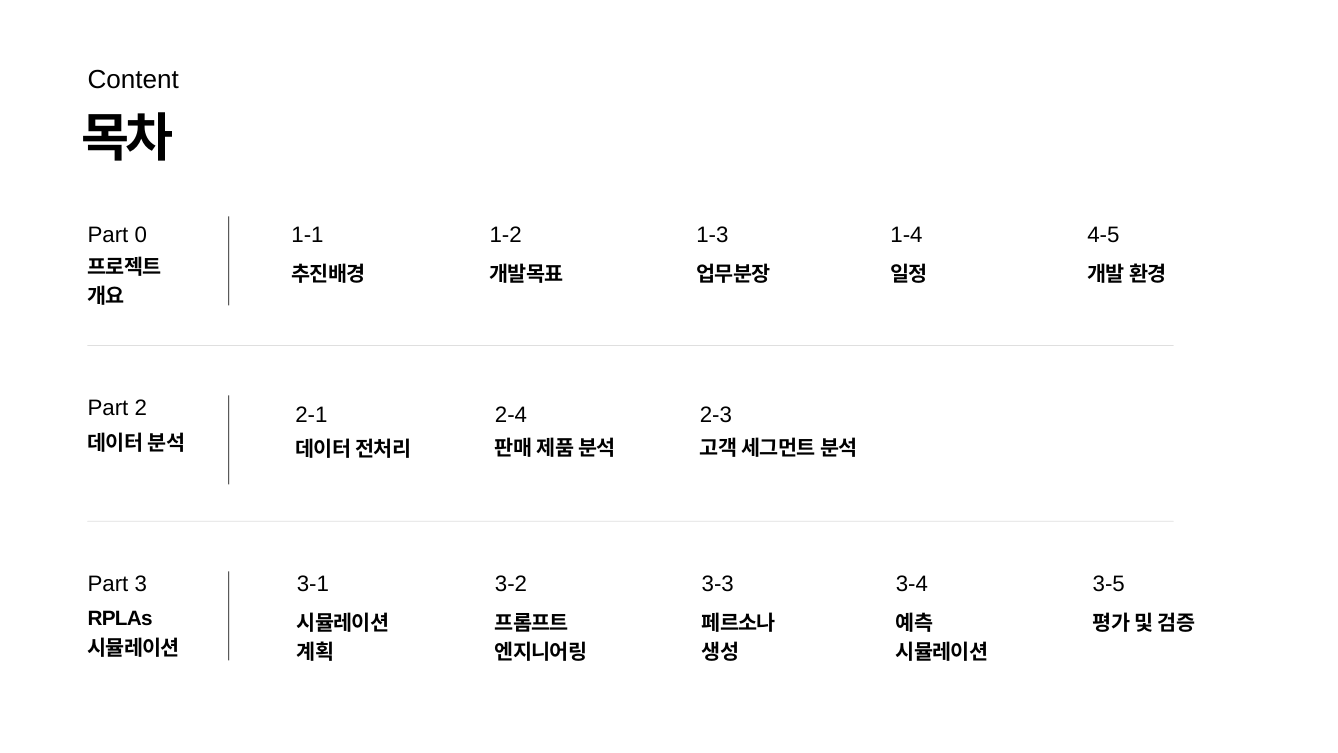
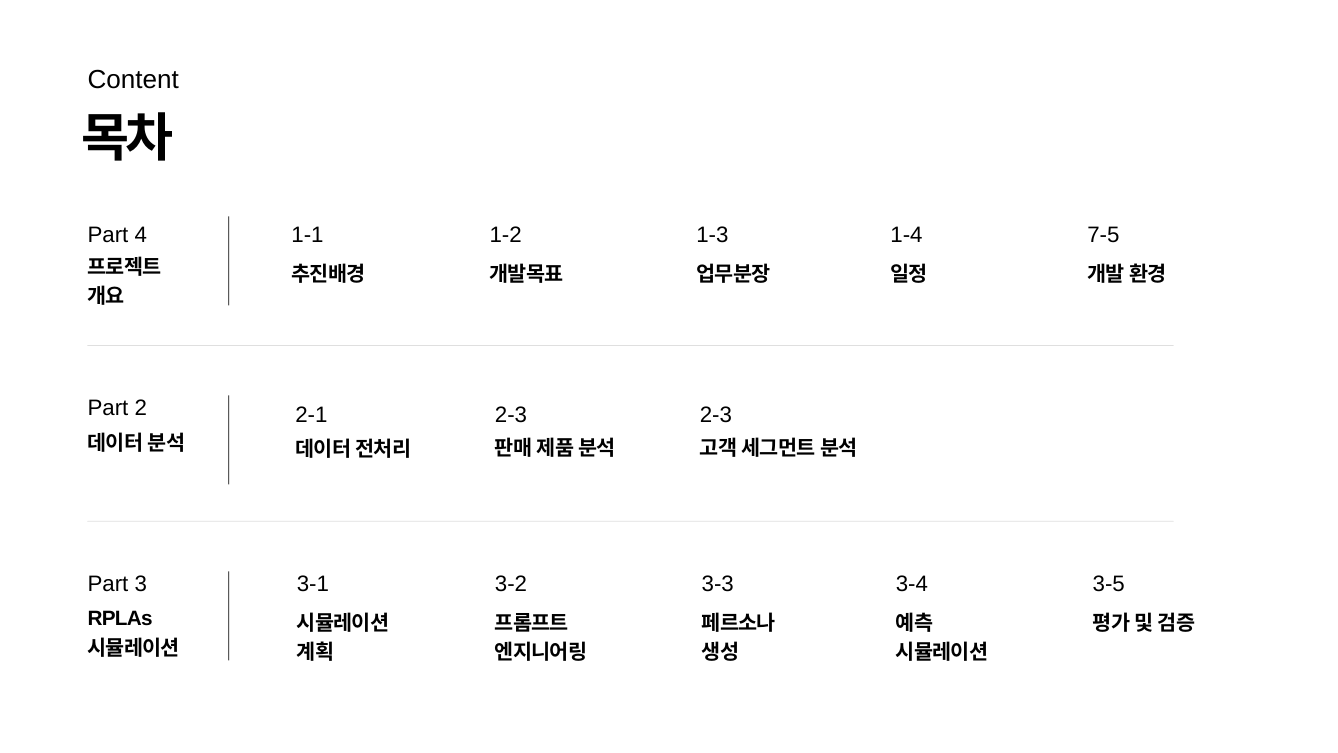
0: 0 -> 4
4-5: 4-5 -> 7-5
2-4 at (511, 415): 2-4 -> 2-3
